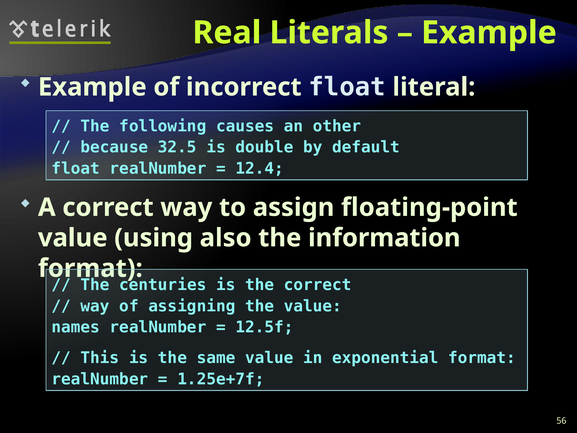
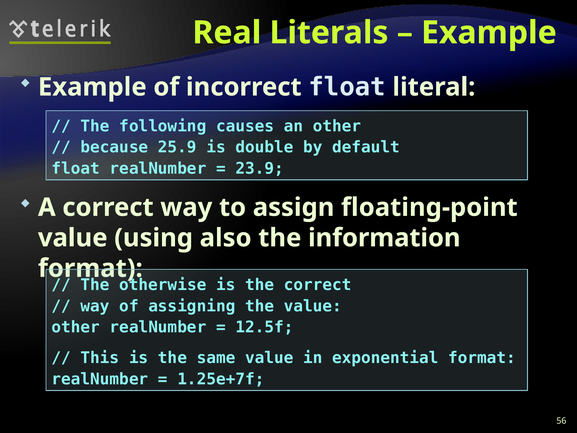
32.5: 32.5 -> 25.9
12.4: 12.4 -> 23.9
centuries: centuries -> otherwise
names at (76, 327): names -> other
